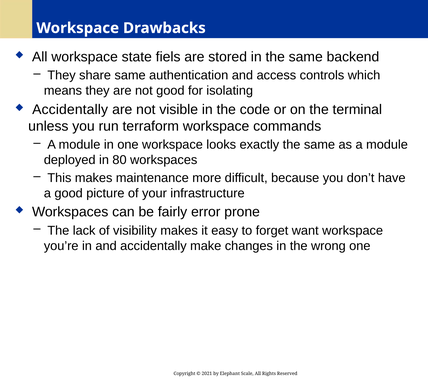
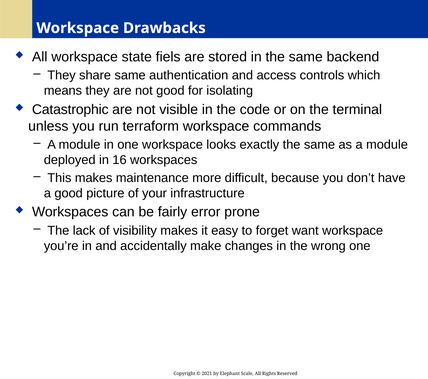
Accidentally at (70, 110): Accidentally -> Catastrophic
80: 80 -> 16
